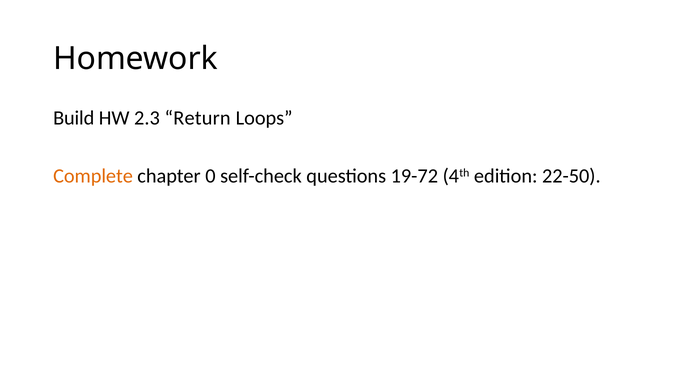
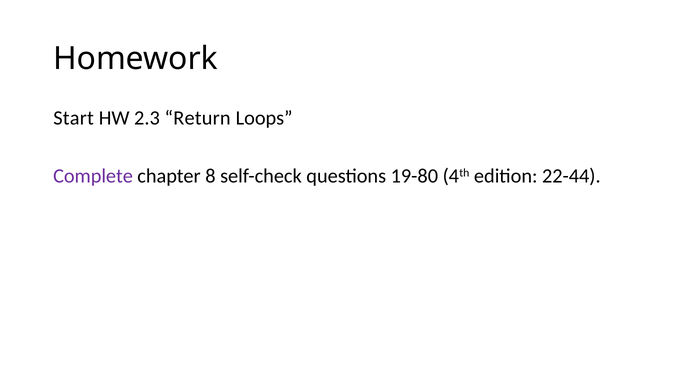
Build: Build -> Start
Complete colour: orange -> purple
0: 0 -> 8
19-72: 19-72 -> 19-80
22-50: 22-50 -> 22-44
